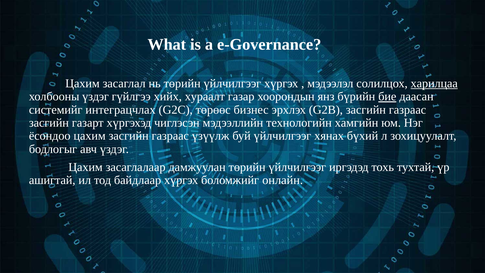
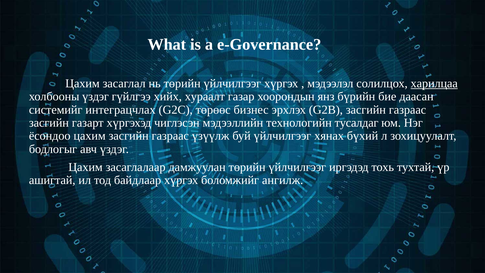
бие underline: present -> none
хамгийн: хамгийн -> тусалдаг
онлайн: онлайн -> ангилж
